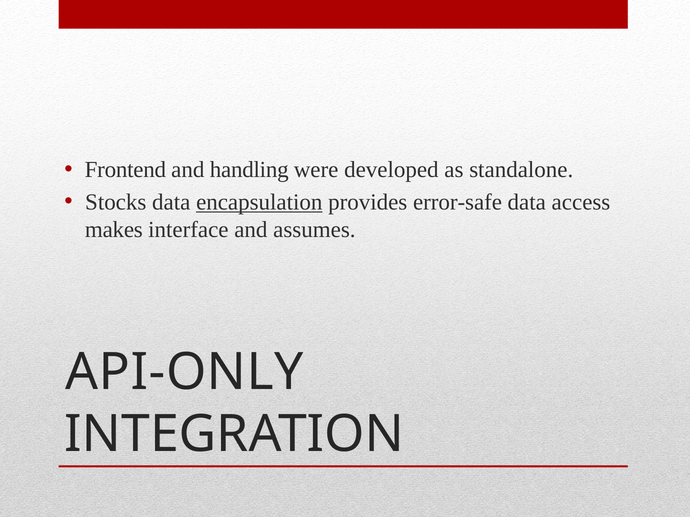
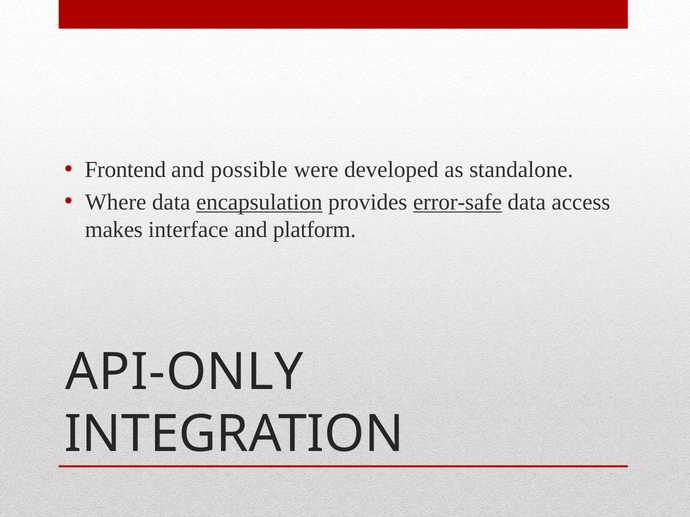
handling: handling -> possible
Stocks: Stocks -> Where
error-safe underline: none -> present
assumes: assumes -> platform
